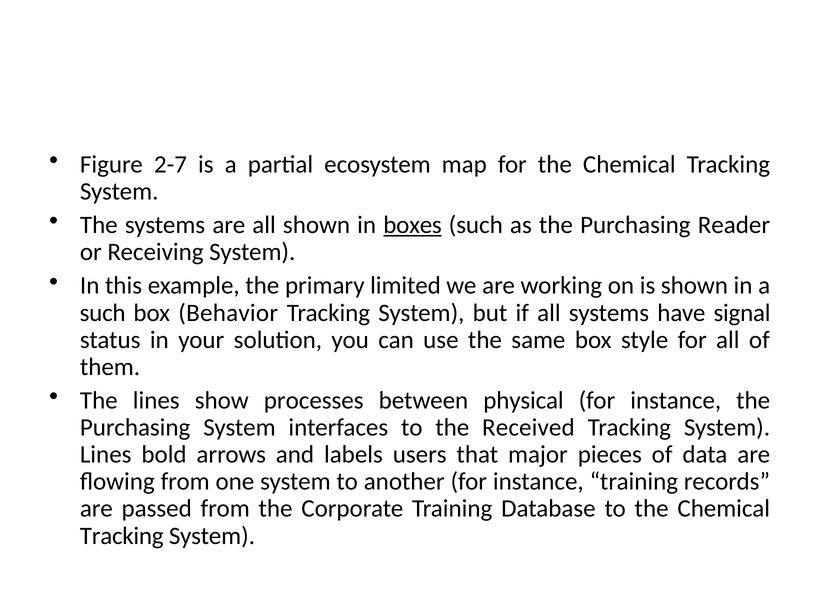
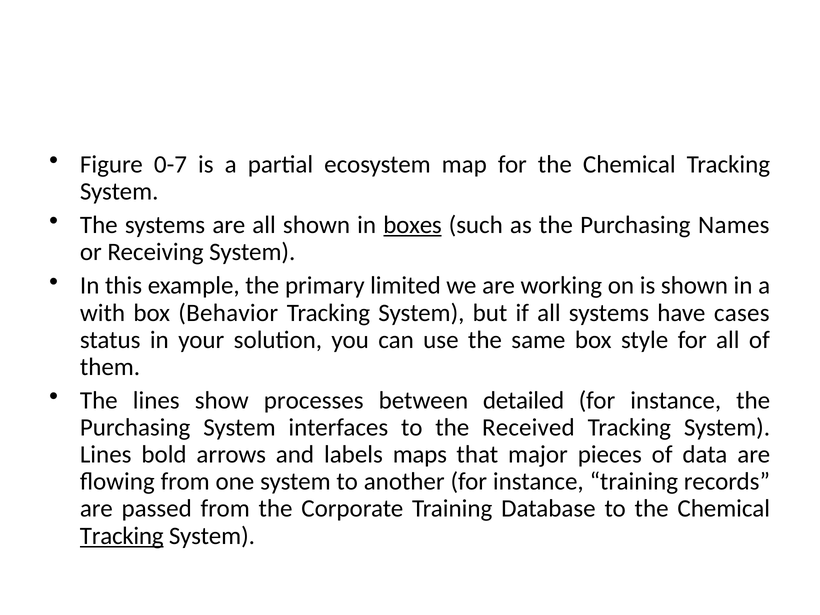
2-7: 2-7 -> 0-7
Reader: Reader -> Names
such at (103, 313): such -> with
signal: signal -> cases
physical: physical -> detailed
users: users -> maps
Tracking at (122, 536) underline: none -> present
